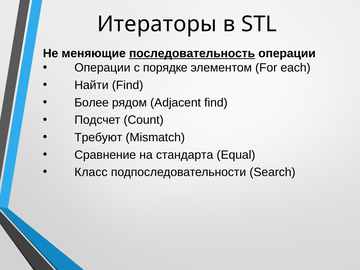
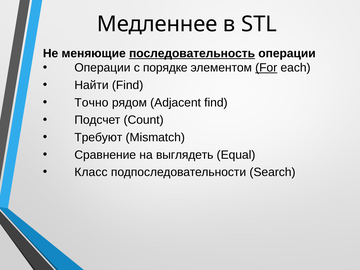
Итераторы: Итераторы -> Медленнее
For underline: none -> present
Более: Более -> Точно
стандарта: стандарта -> выглядеть
